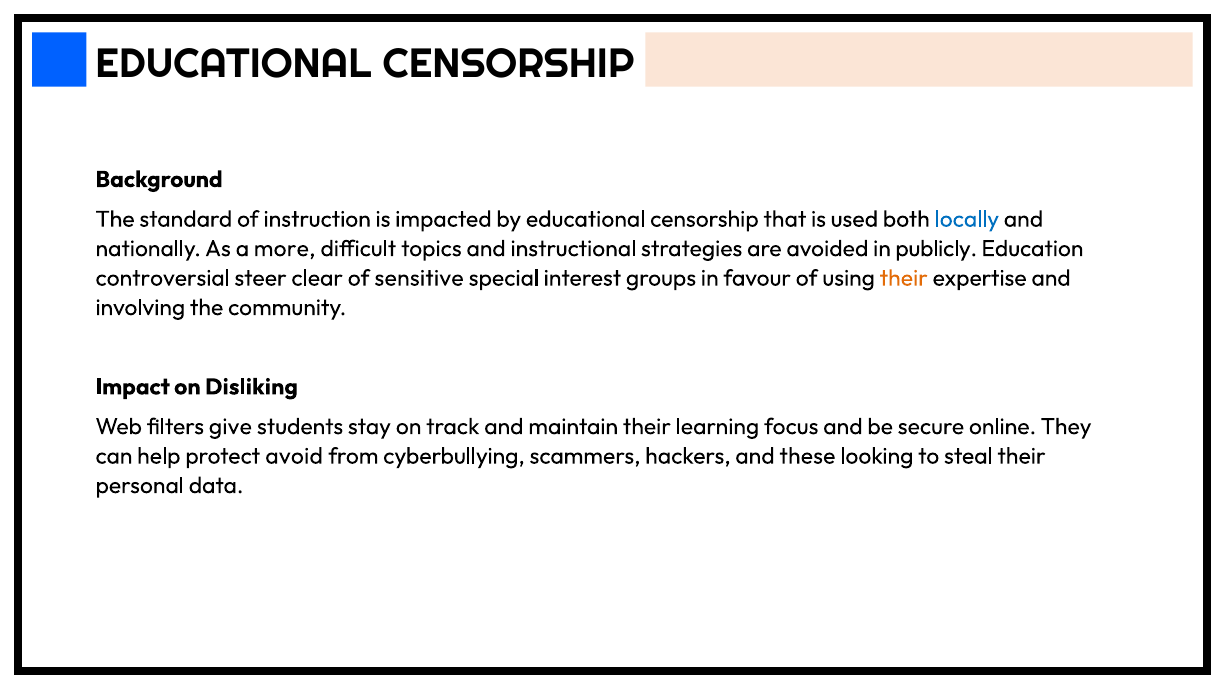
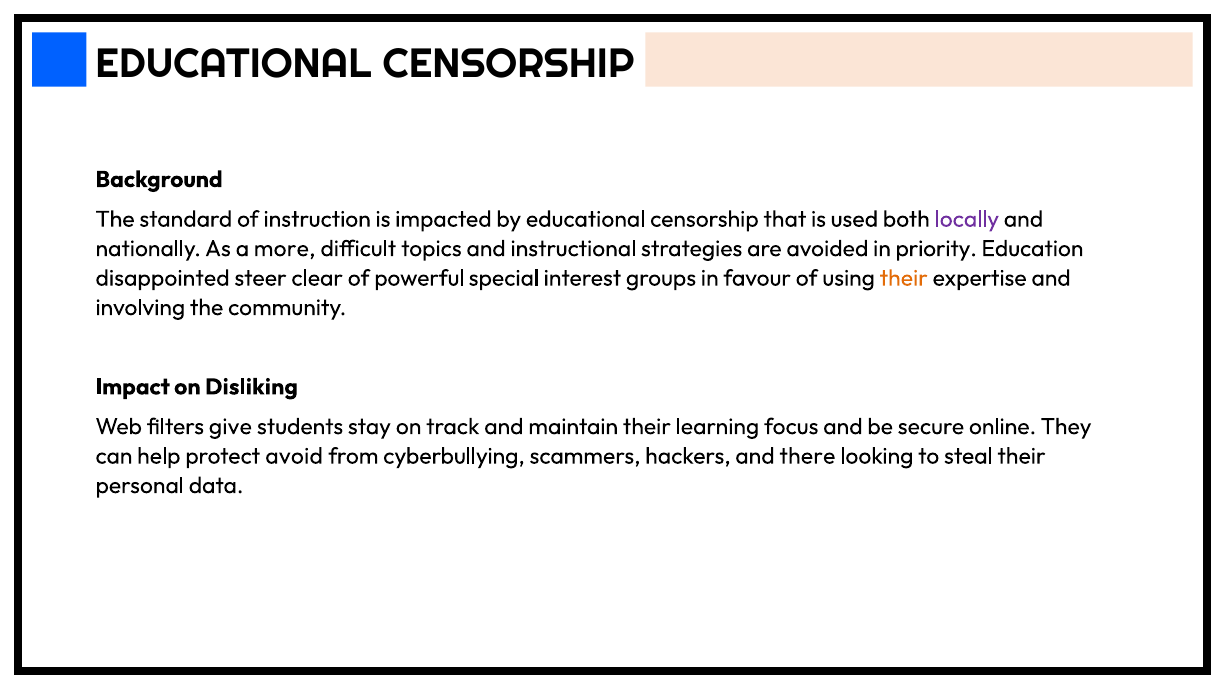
locally colour: blue -> purple
publicly: publicly -> priority
controversial: controversial -> disappointed
sensitive: sensitive -> powerful
these: these -> there
